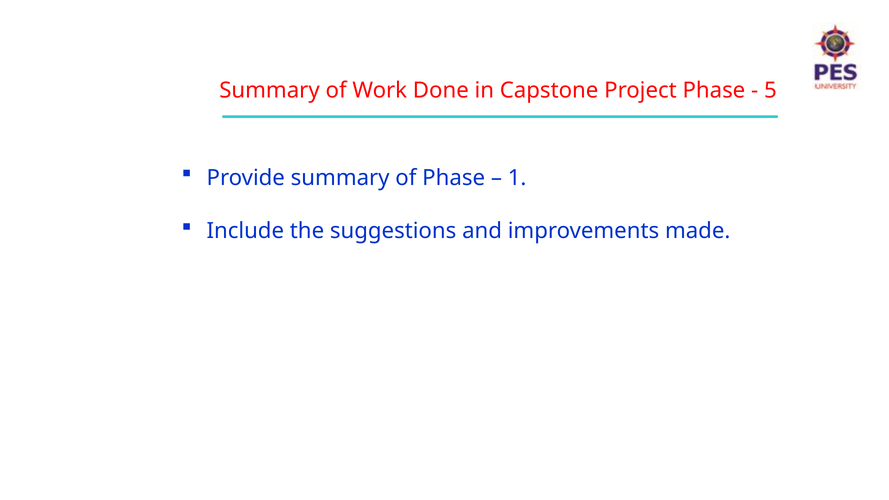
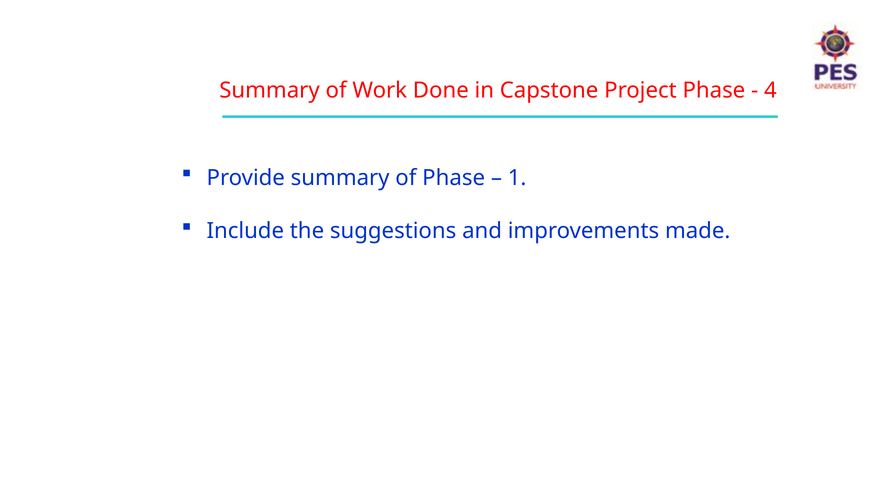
5: 5 -> 4
